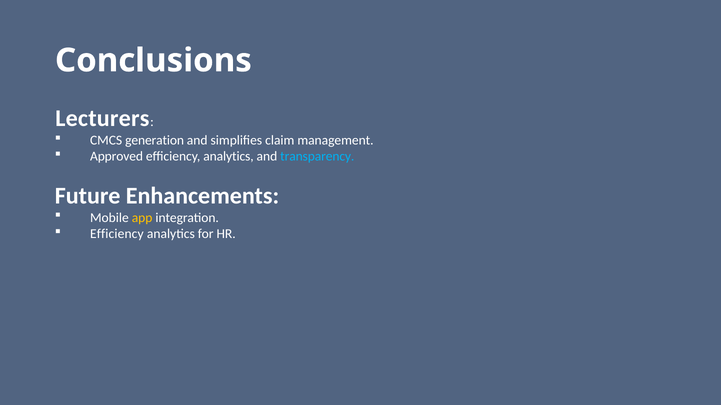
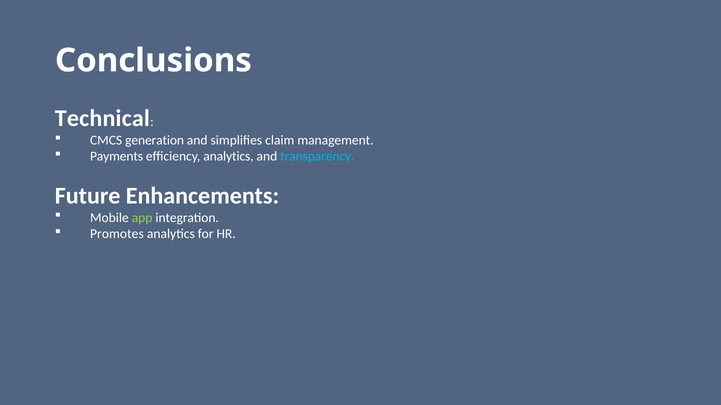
Lecturers: Lecturers -> Technical
Approved: Approved -> Payments
app colour: yellow -> light green
Efficiency at (117, 234): Efficiency -> Promotes
